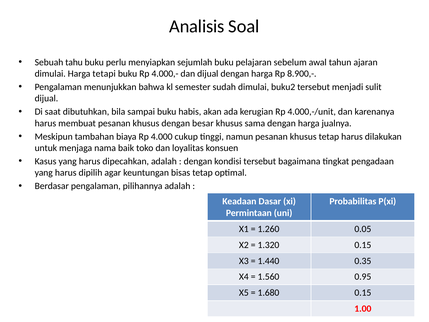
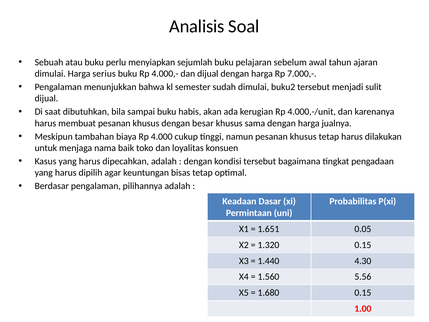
tahu: tahu -> atau
tetapi: tetapi -> serius
8.900,-: 8.900,- -> 7.000,-
1.260: 1.260 -> 1.651
0.35: 0.35 -> 4.30
0.95: 0.95 -> 5.56
